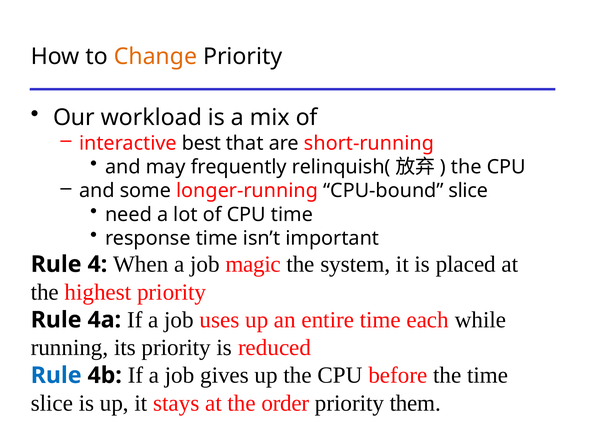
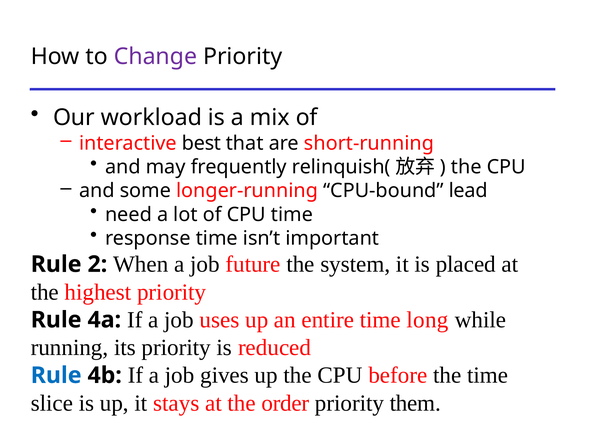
Change colour: orange -> purple
CPU-bound slice: slice -> lead
4: 4 -> 2
magic: magic -> future
each: each -> long
